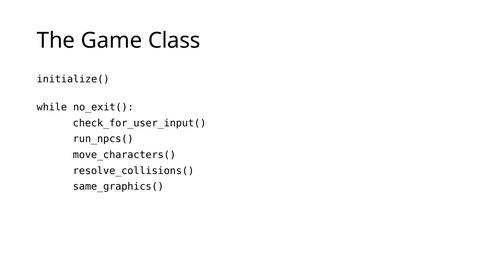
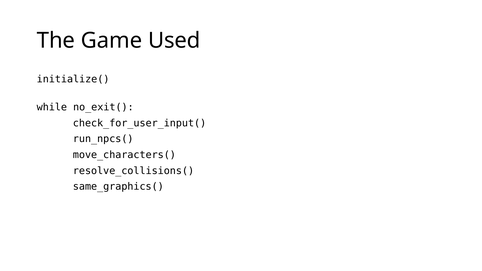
Class: Class -> Used
